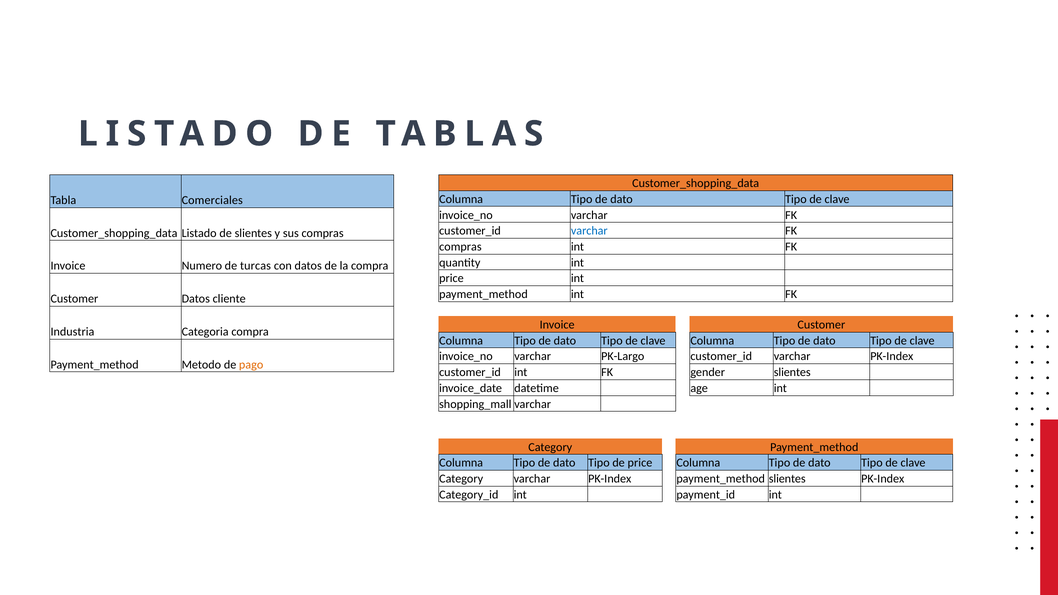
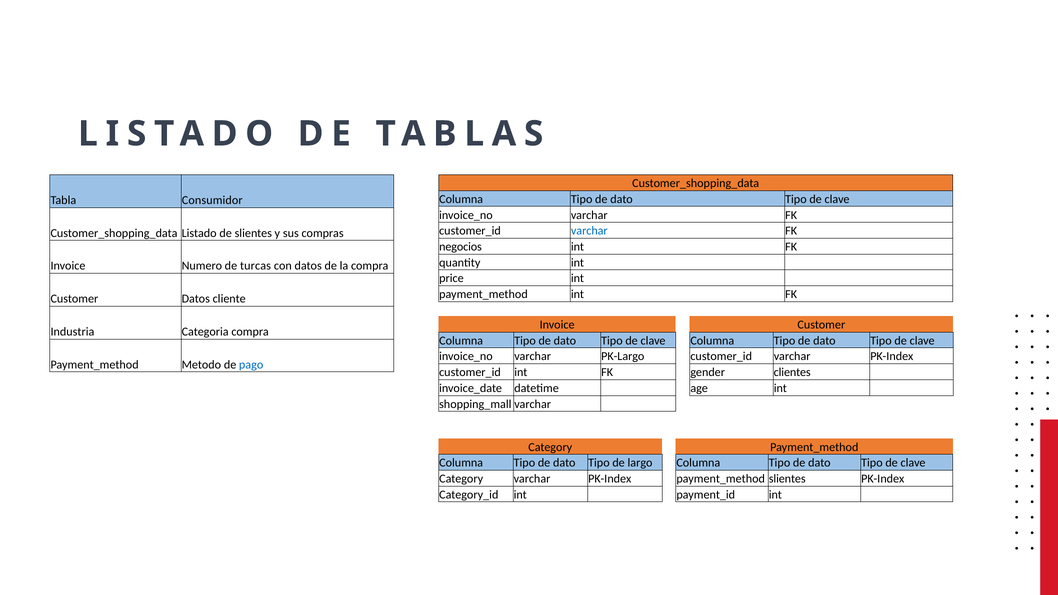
Comerciales: Comerciales -> Consumidor
compras at (460, 247): compras -> negocios
pago colour: orange -> blue
gender slientes: slientes -> clientes
de price: price -> largo
